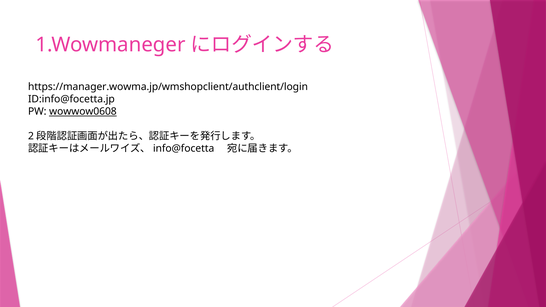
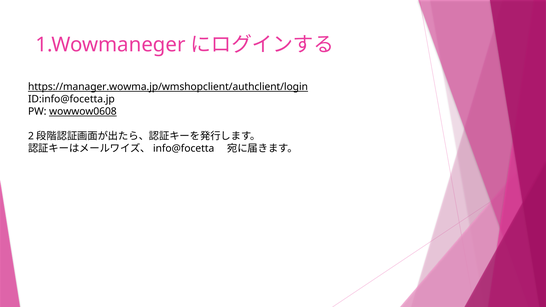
https://manager.wowma.jp/wmshopclient/authclient/login underline: none -> present
